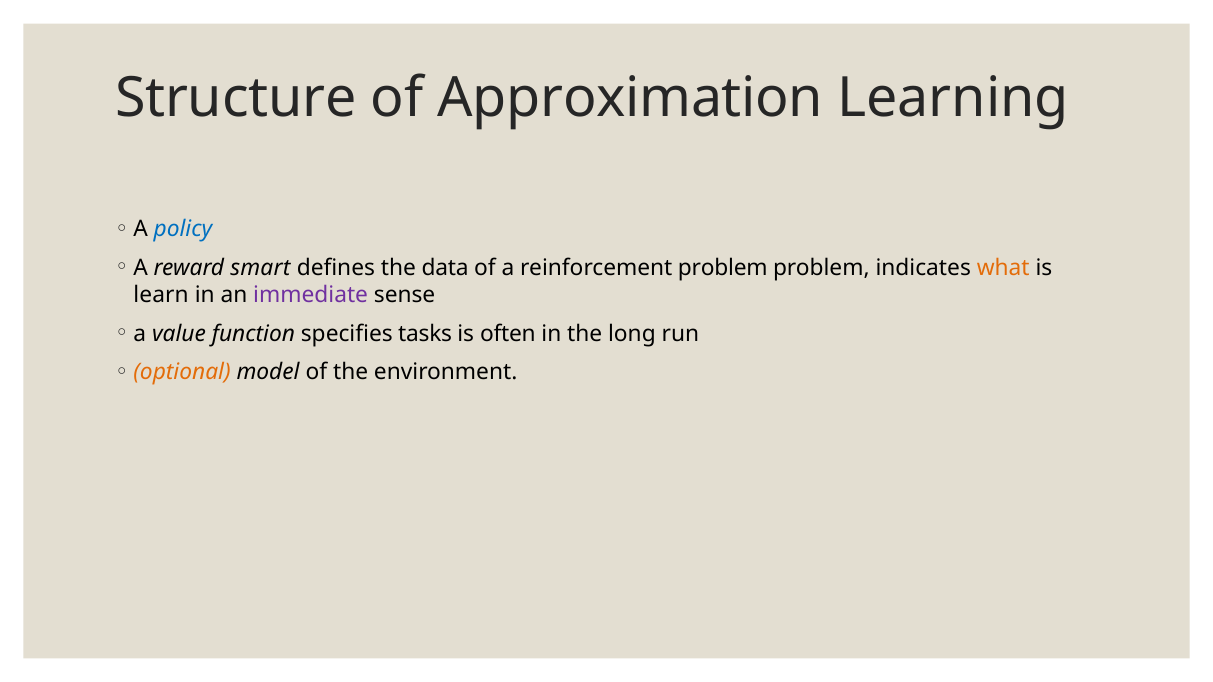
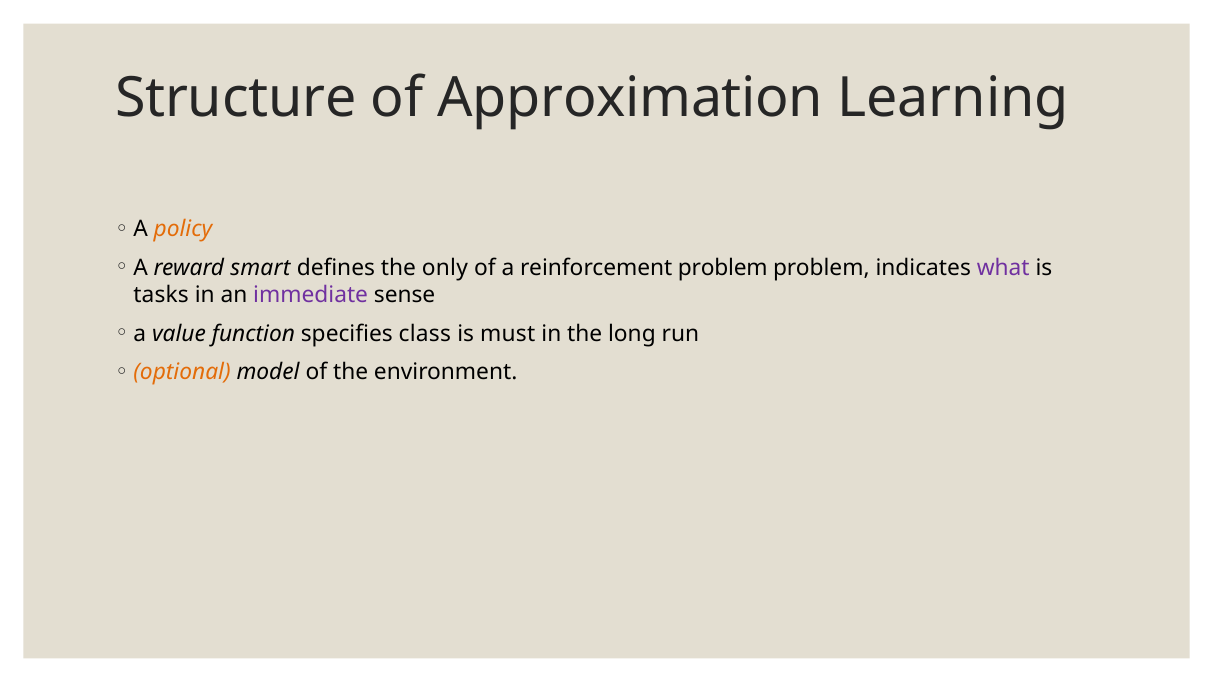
policy colour: blue -> orange
data: data -> only
what colour: orange -> purple
learn: learn -> tasks
tasks: tasks -> class
often: often -> must
